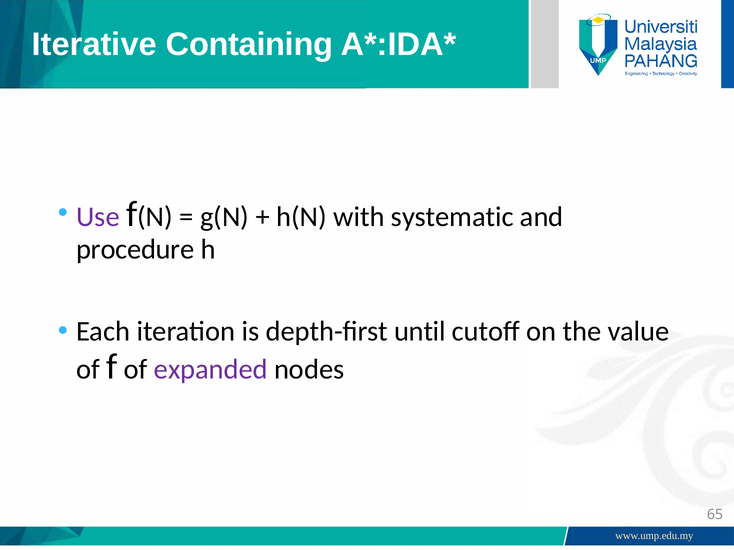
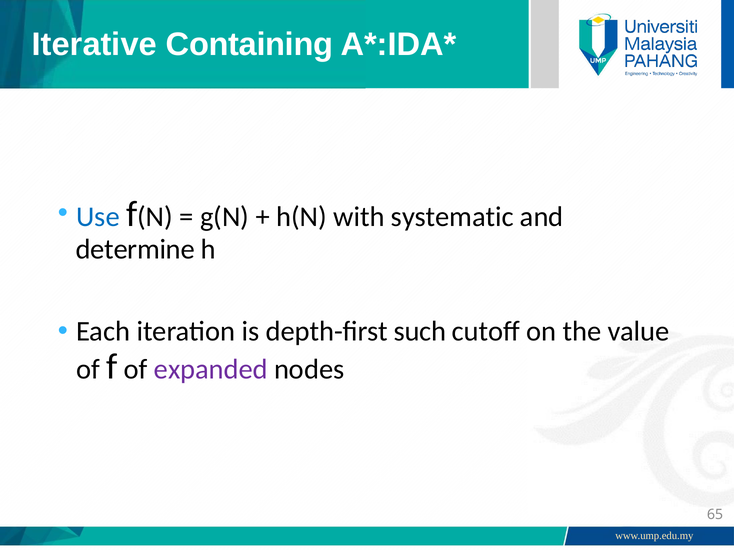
Use colour: purple -> blue
procedure: procedure -> determine
until: until -> such
